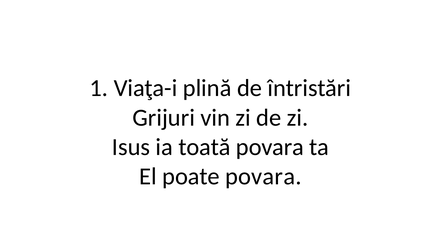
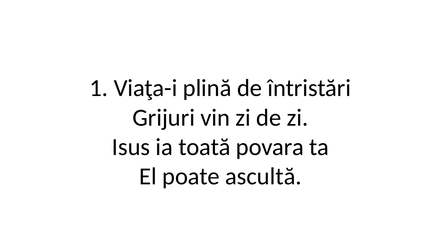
poate povara: povara -> ascultă
